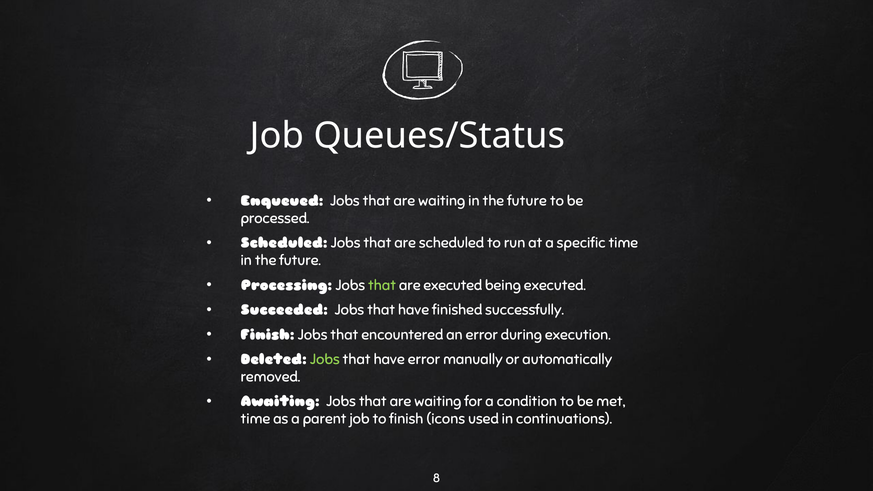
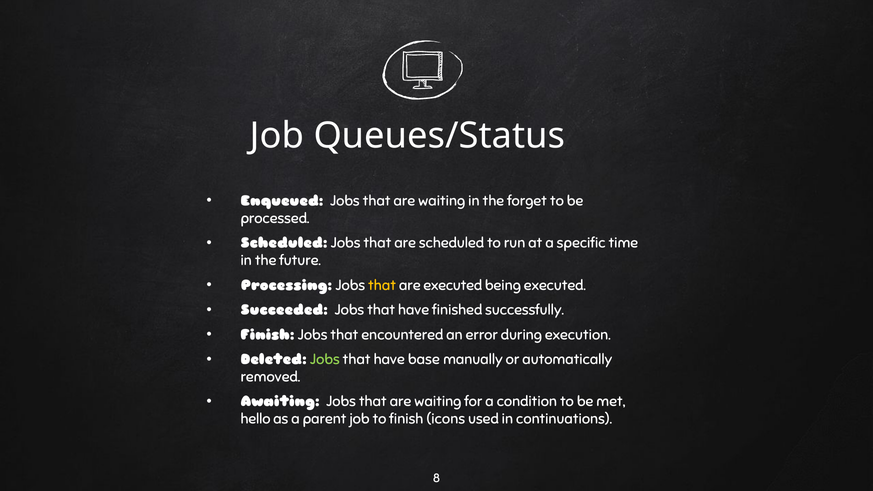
waiting in the future: future -> forget
that at (382, 285) colour: light green -> yellow
have error: error -> base
time at (255, 419): time -> hello
